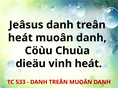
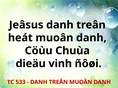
vinh heát: heát -> ñôøi
